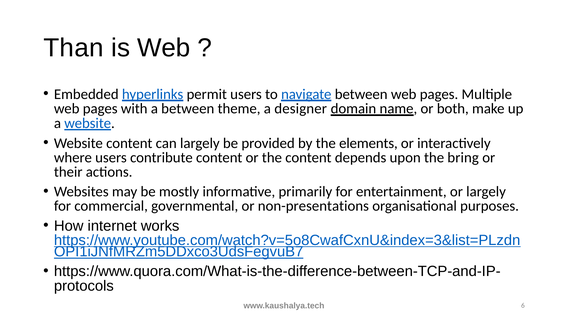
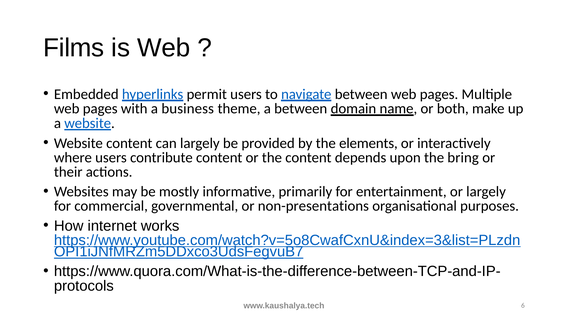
Than: Than -> Films
a between: between -> business
a designer: designer -> between
